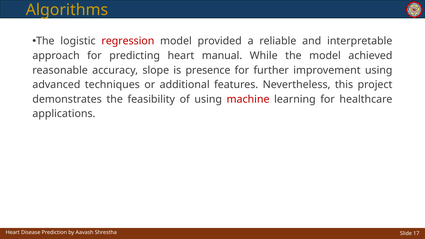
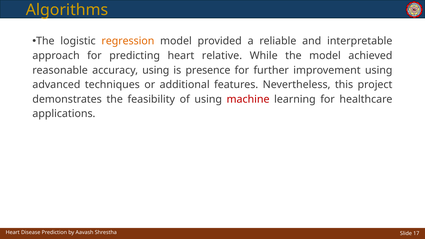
regression colour: red -> orange
manual: manual -> relative
accuracy slope: slope -> using
